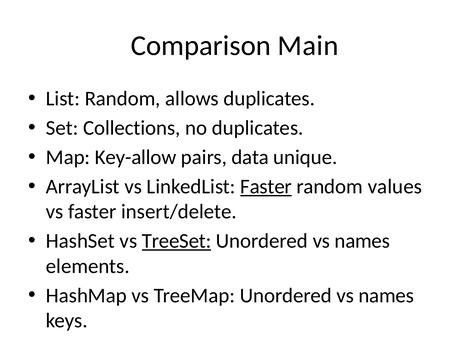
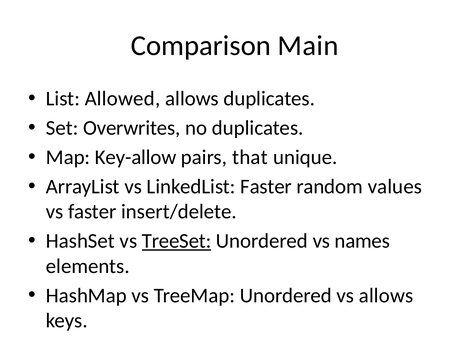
List Random: Random -> Allowed
Collections: Collections -> Overwrites
data: data -> that
Faster at (266, 186) underline: present -> none
TreeMap Unordered vs names: names -> allows
